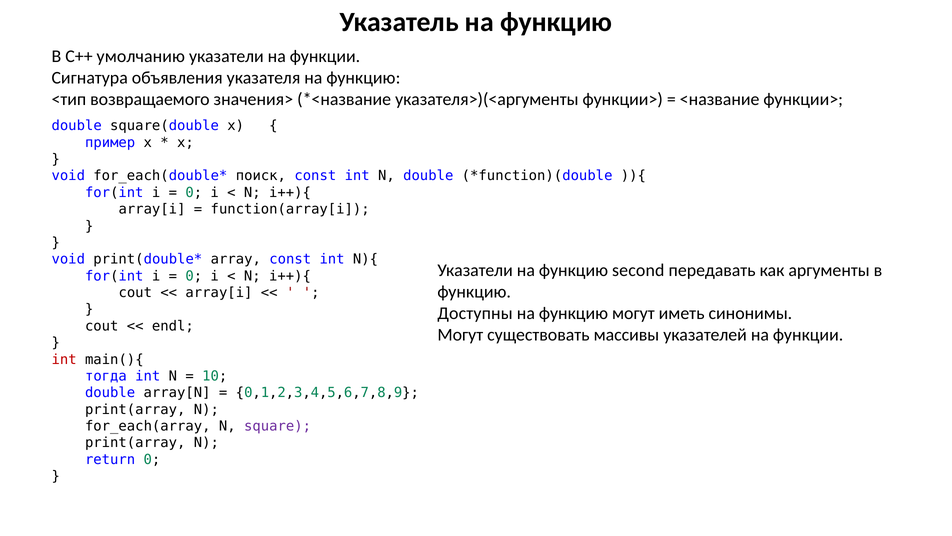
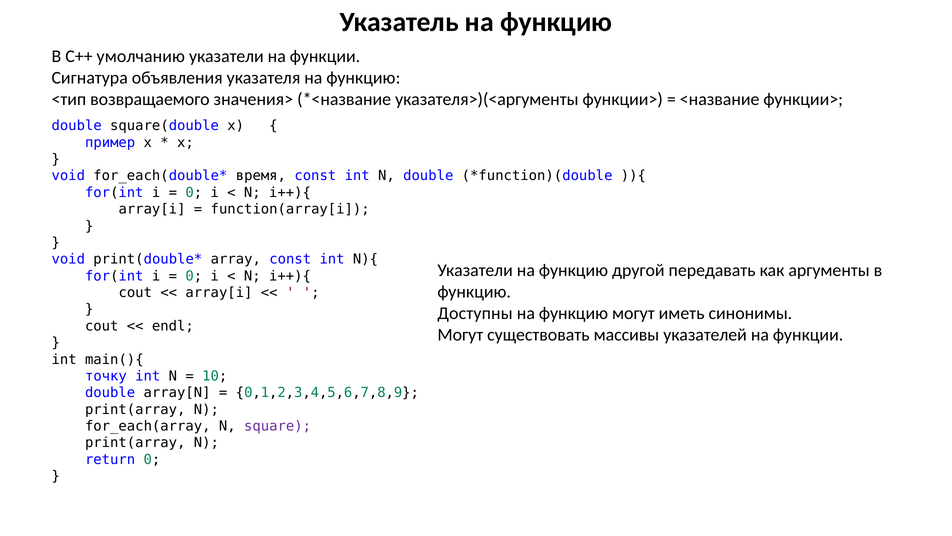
поиск: поиск -> время
second: second -> другой
int at (64, 359) colour: red -> black
тогда: тогда -> точку
